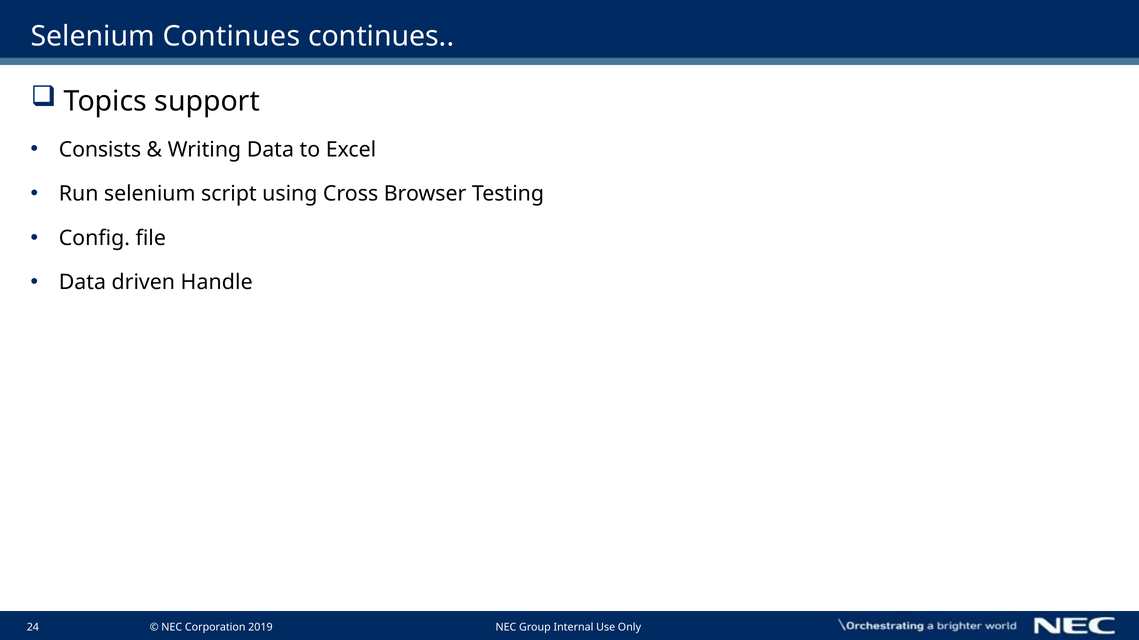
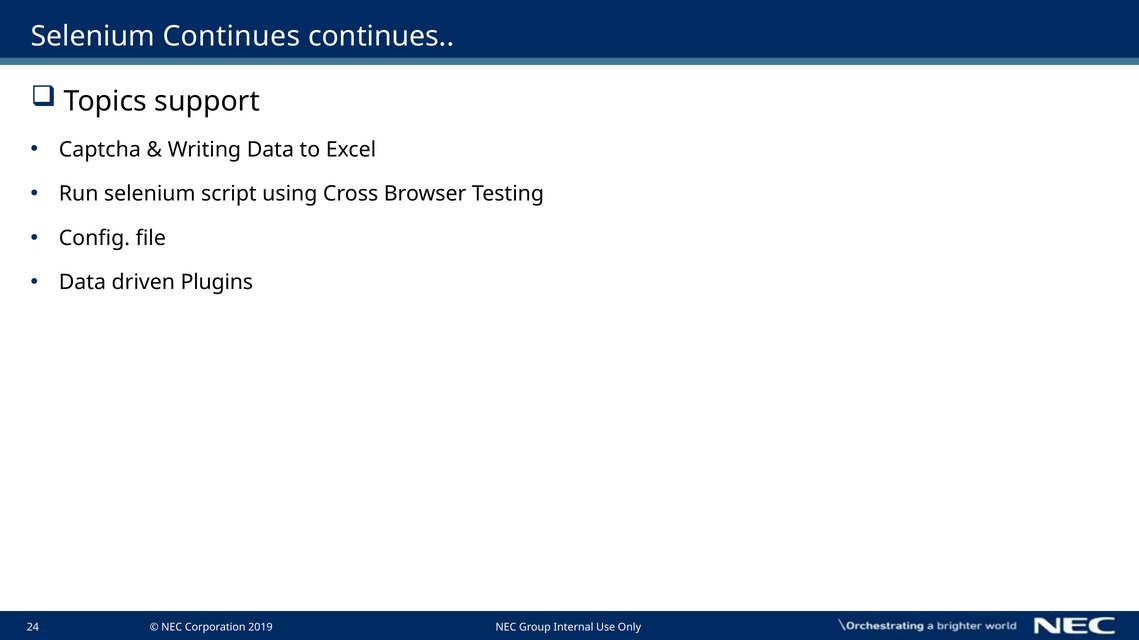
Consists: Consists -> Captcha
Handle: Handle -> Plugins
